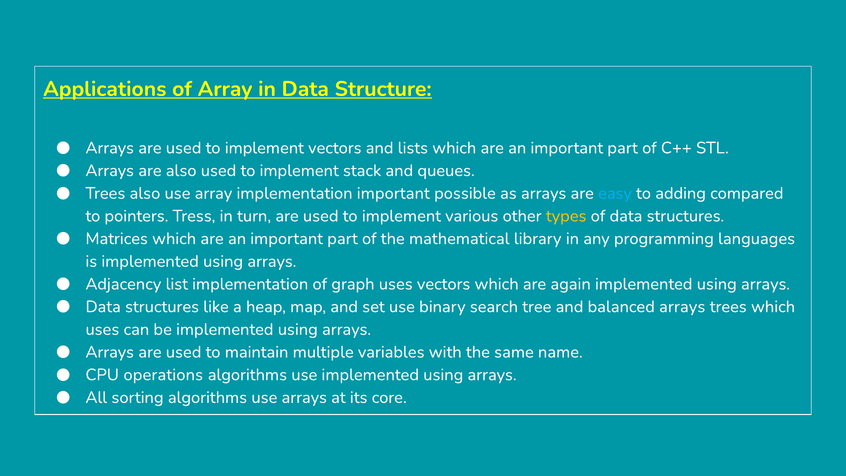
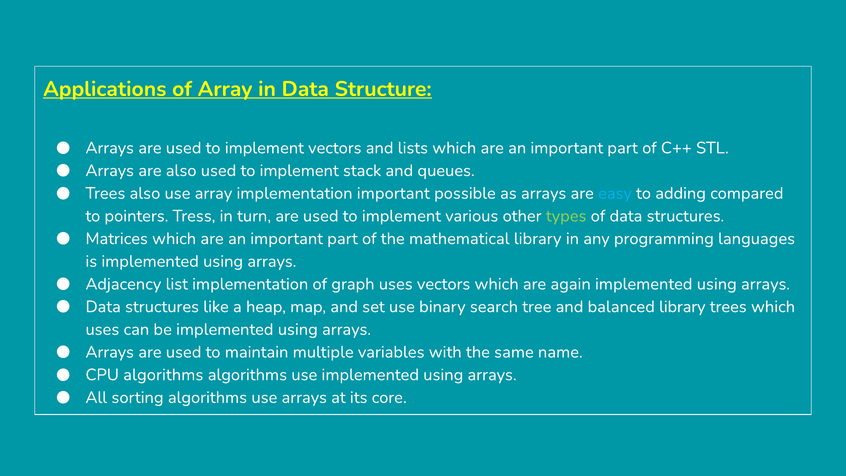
types colour: yellow -> light green
balanced arrays: arrays -> library
CPU operations: operations -> algorithms
